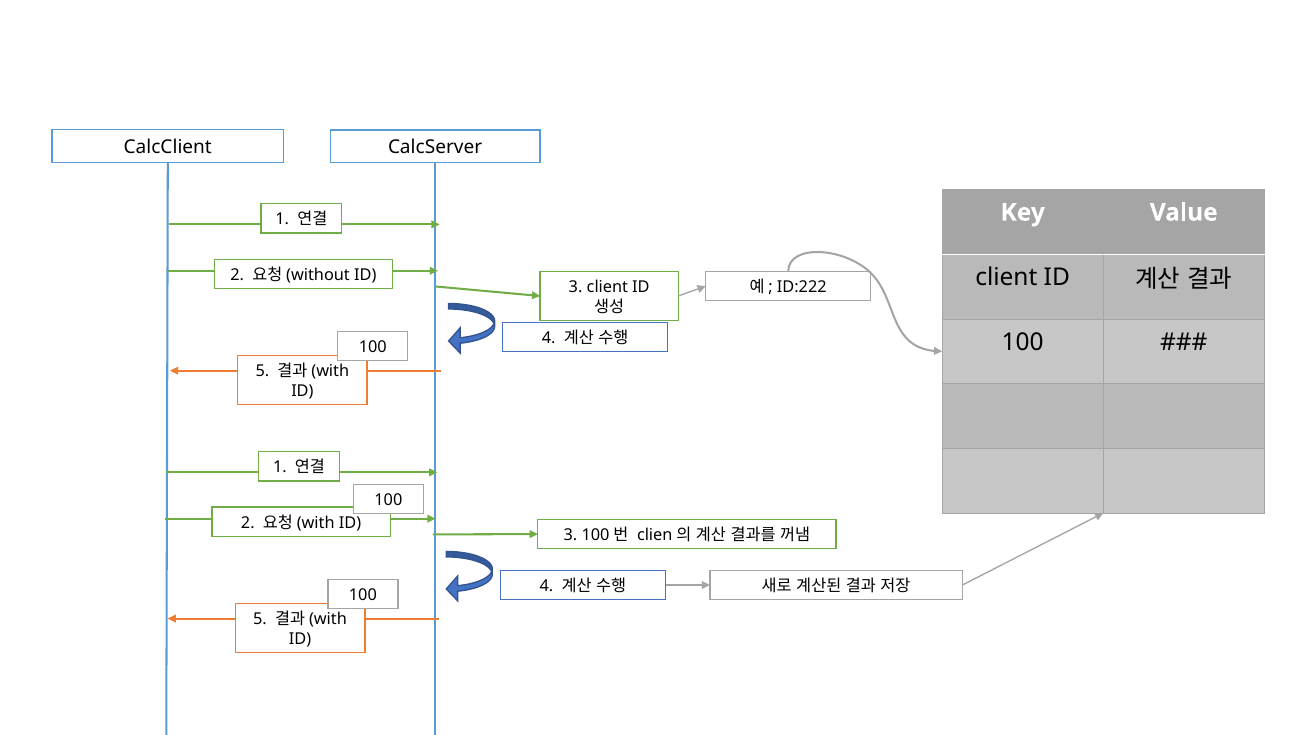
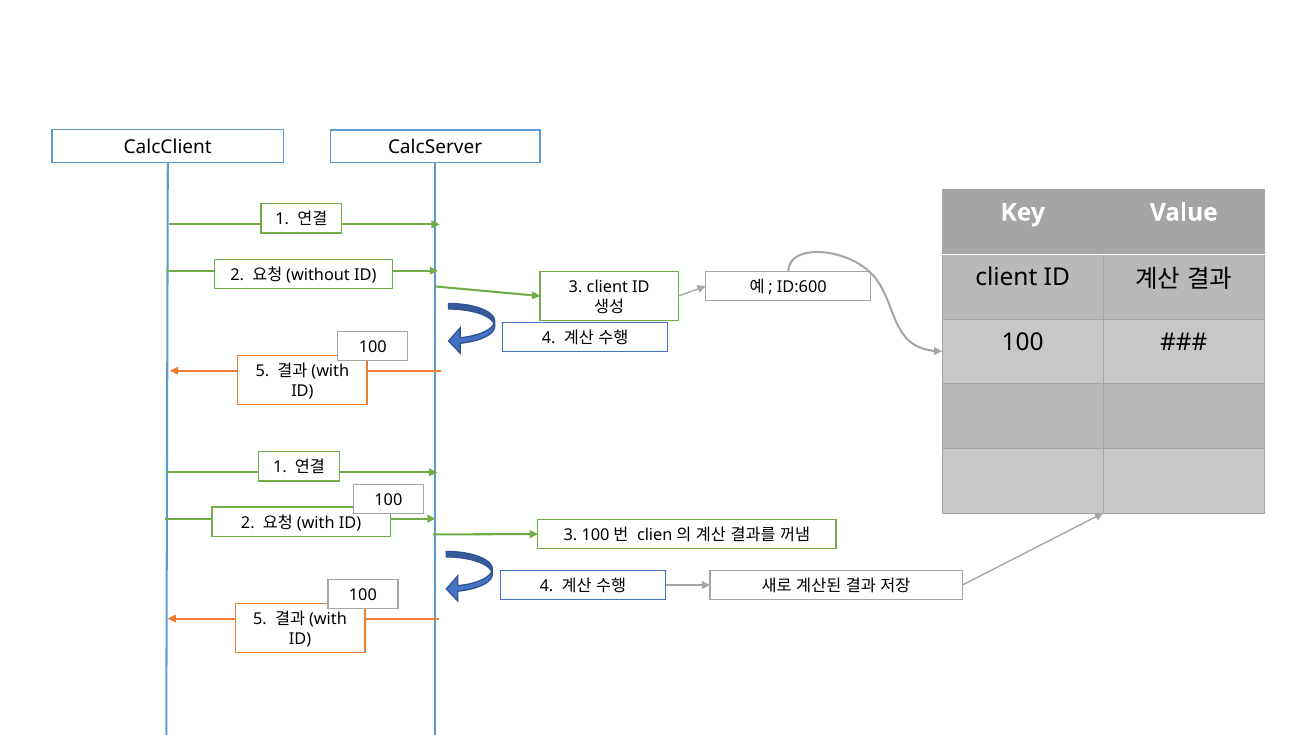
ID:222: ID:222 -> ID:600
